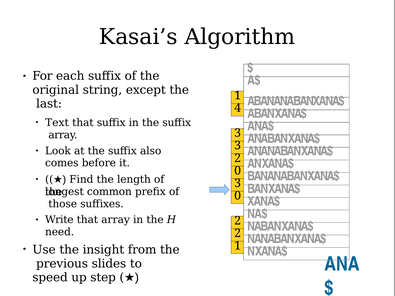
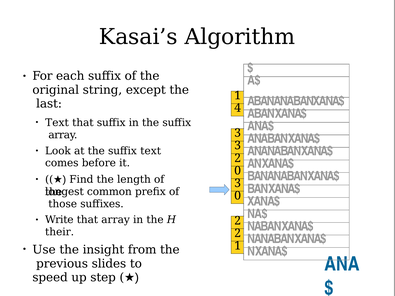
suffix also: also -> text
need: need -> their
